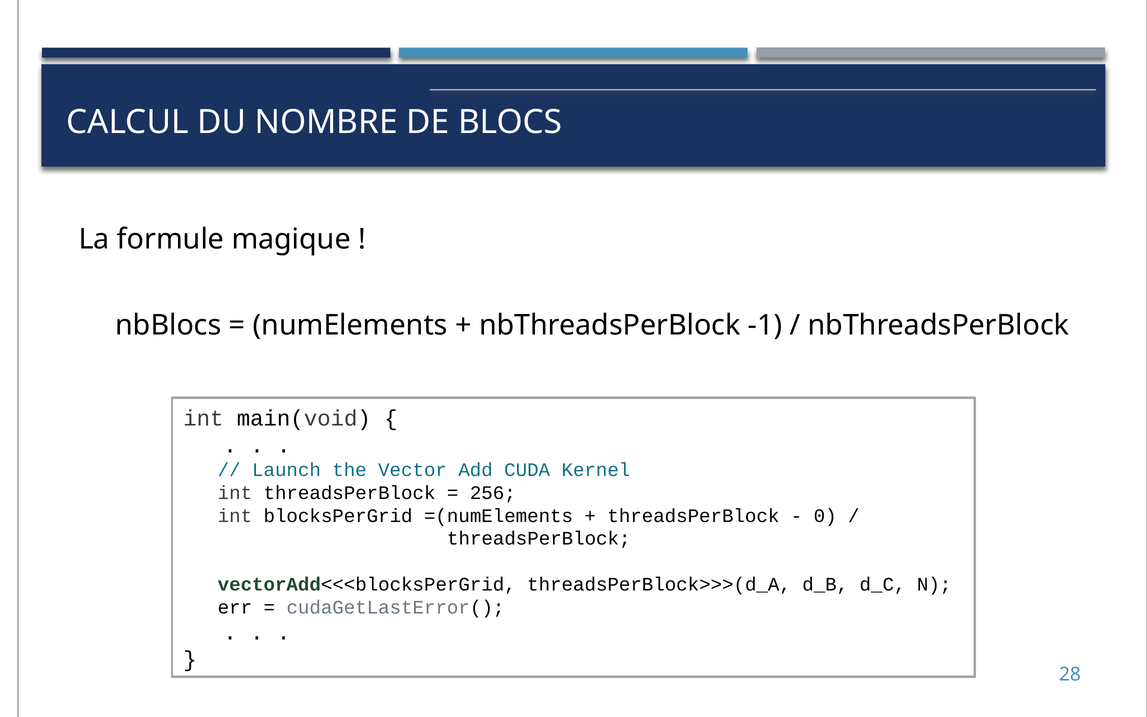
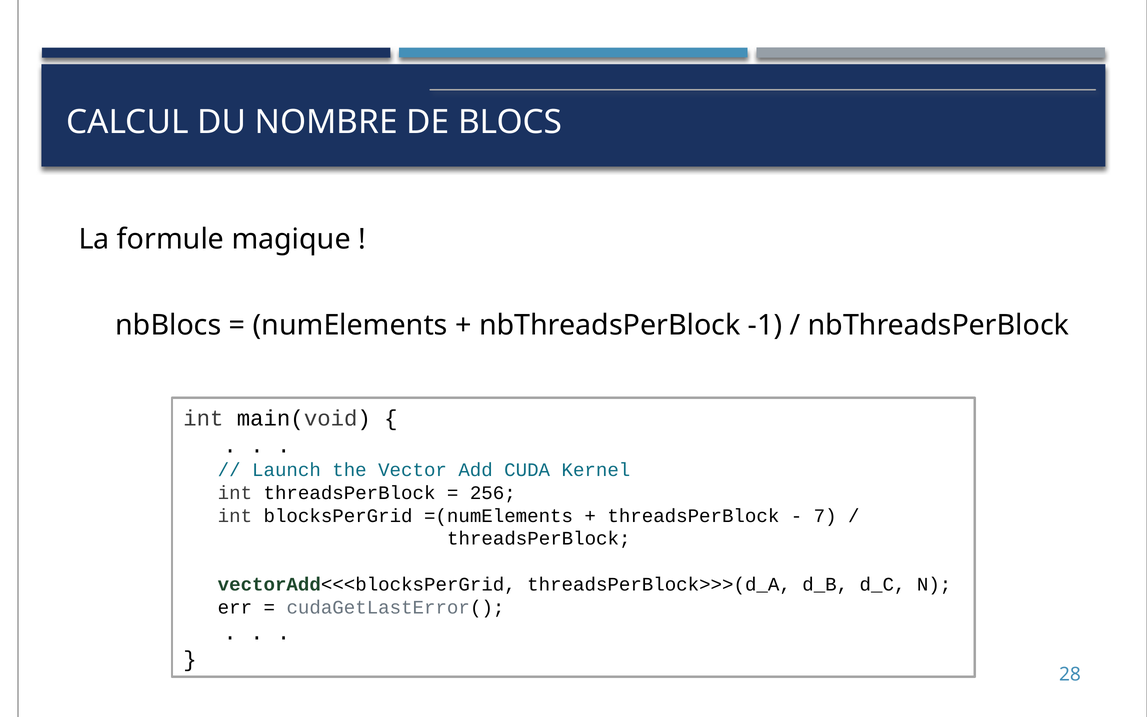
0: 0 -> 7
